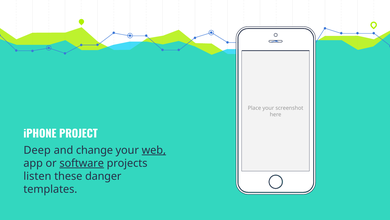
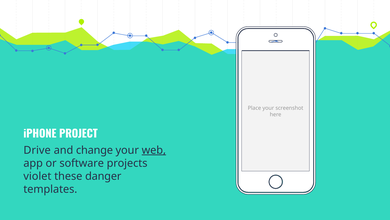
Deep: Deep -> Drive
software underline: present -> none
listen: listen -> violet
